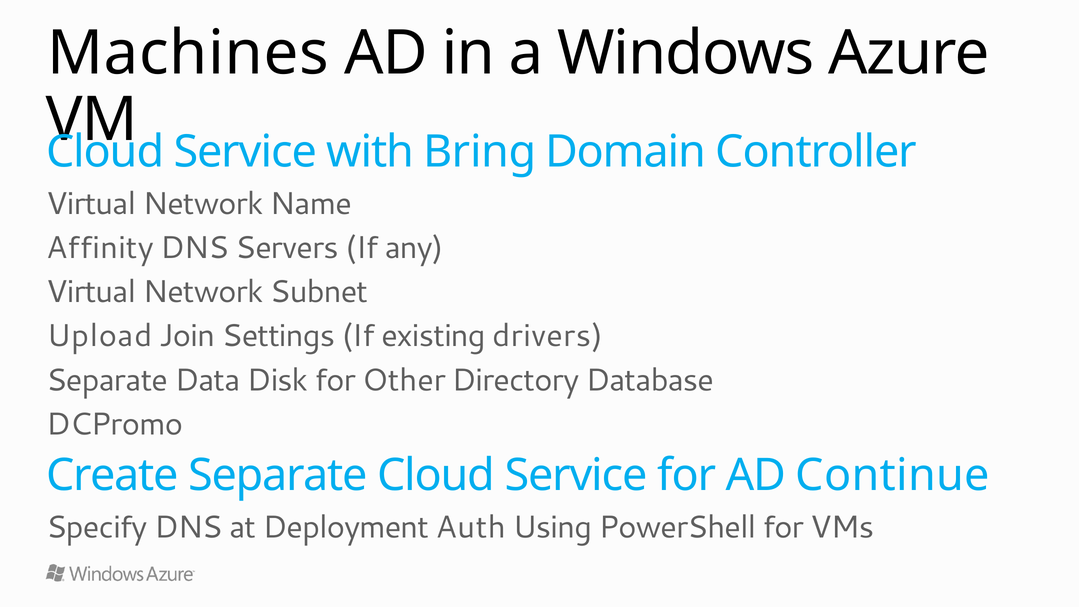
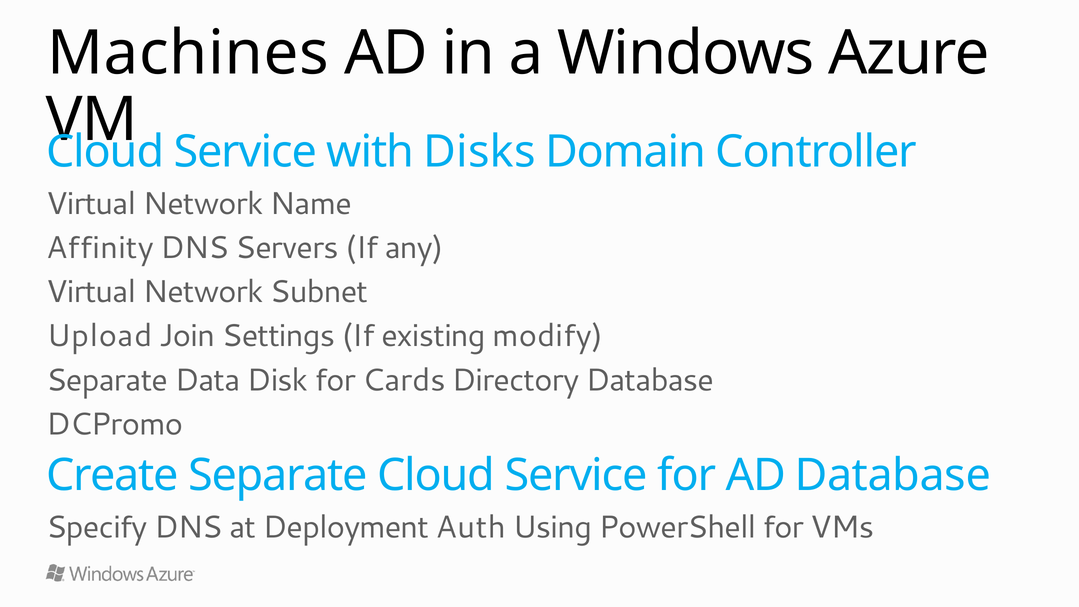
Bring: Bring -> Disks
drivers: drivers -> modify
Other: Other -> Cards
AD Continue: Continue -> Database
